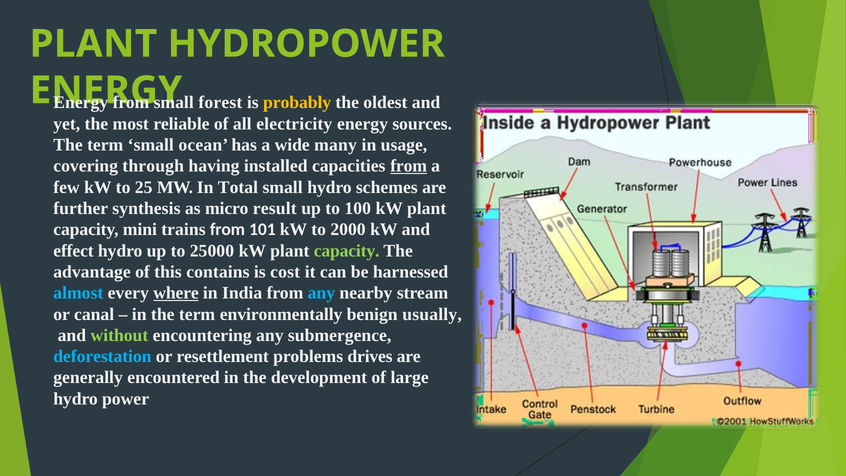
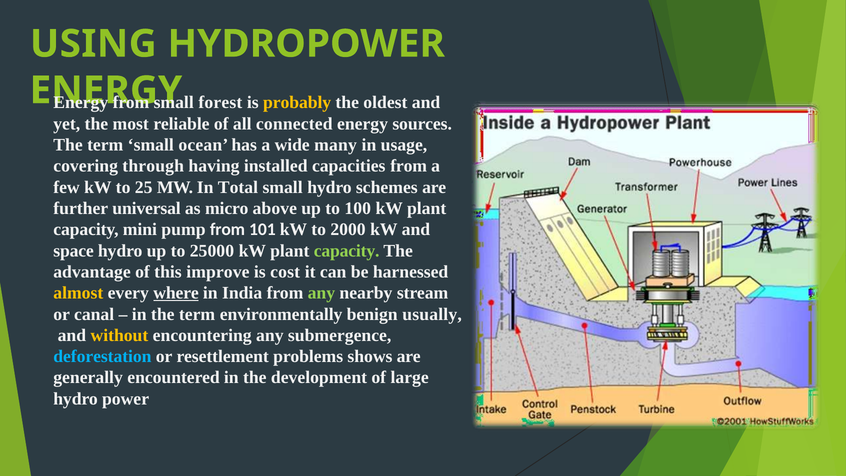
PLANT at (93, 44): PLANT -> USING
electricity: electricity -> connected
from at (409, 166) underline: present -> none
synthesis: synthesis -> universal
result: result -> above
trains: trains -> pump
effect: effect -> space
contains: contains -> improve
almost colour: light blue -> yellow
any at (321, 293) colour: light blue -> light green
without colour: light green -> yellow
drives: drives -> shows
